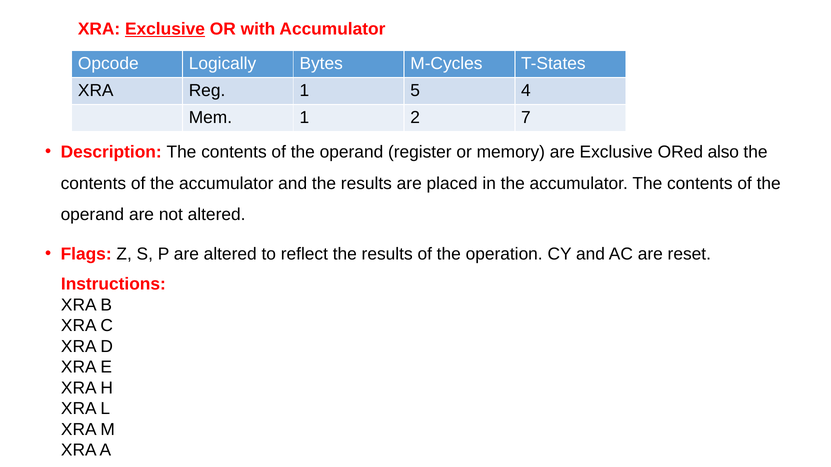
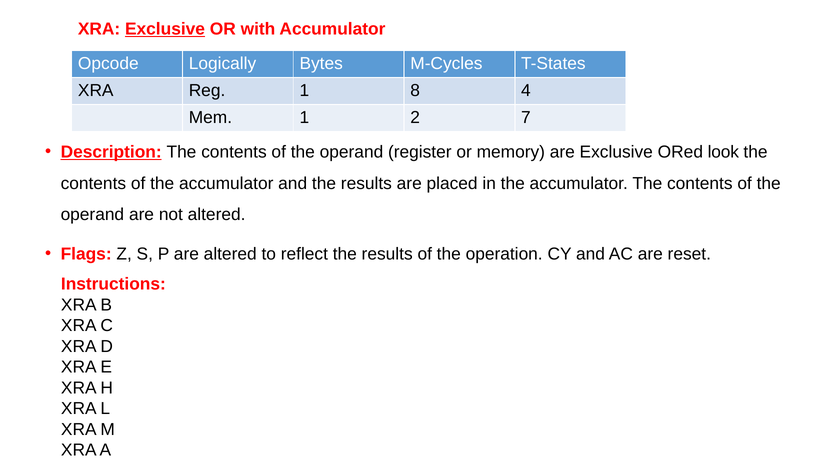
5: 5 -> 8
Description underline: none -> present
also: also -> look
